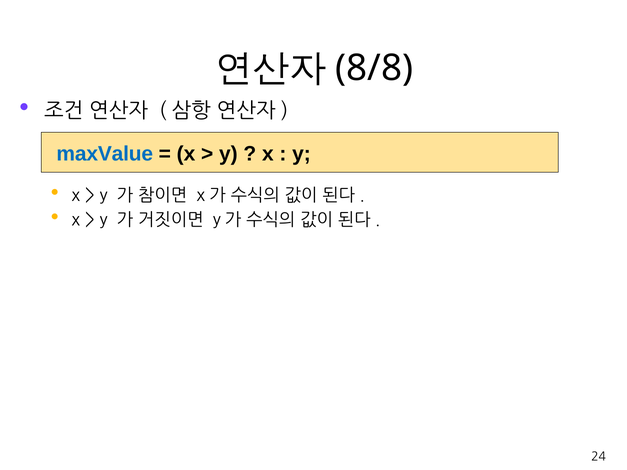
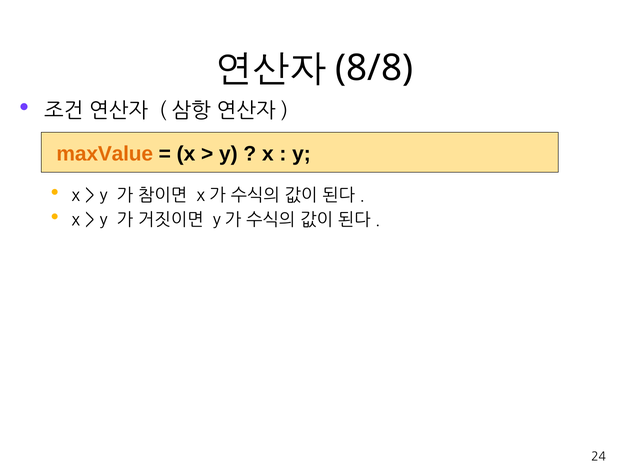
maxValue colour: blue -> orange
